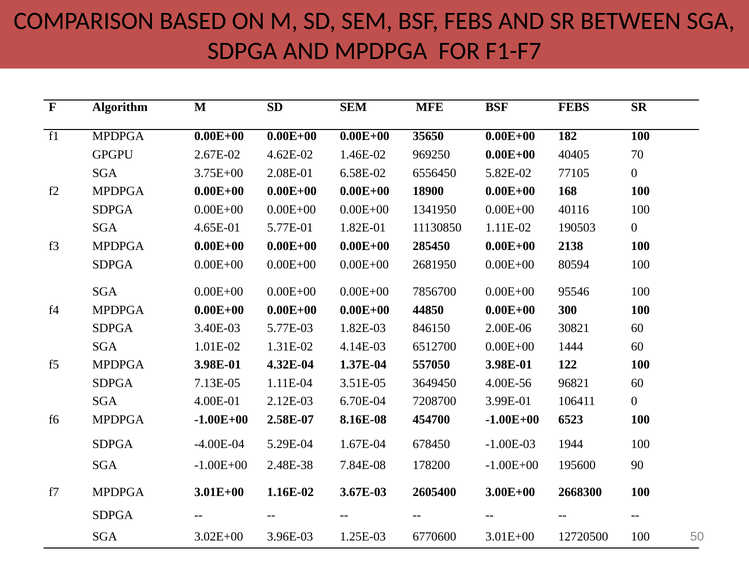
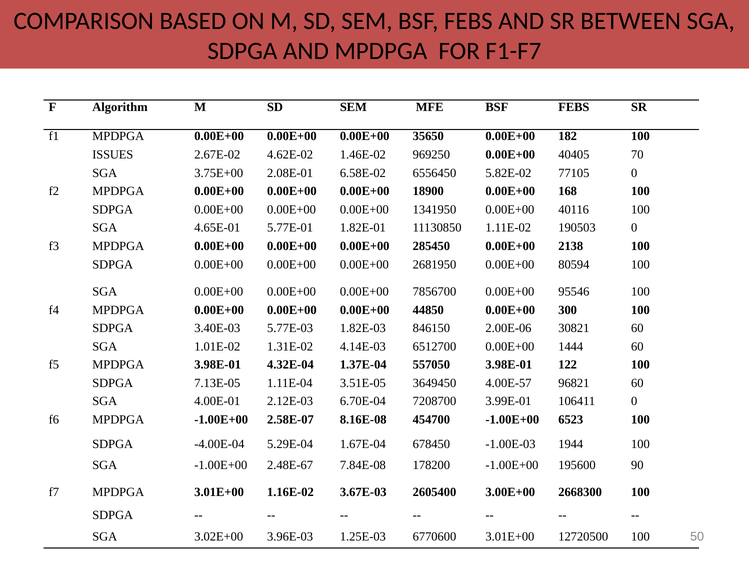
GPGPU: GPGPU -> ISSUES
4.00E-56: 4.00E-56 -> 4.00E-57
2.48E-38: 2.48E-38 -> 2.48E-67
